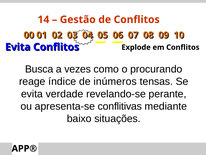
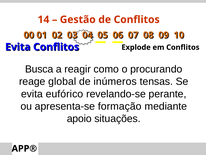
vezes: vezes -> reagir
índice: índice -> global
verdade: verdade -> eufórico
conflitivas: conflitivas -> formação
baixo: baixo -> apoio
